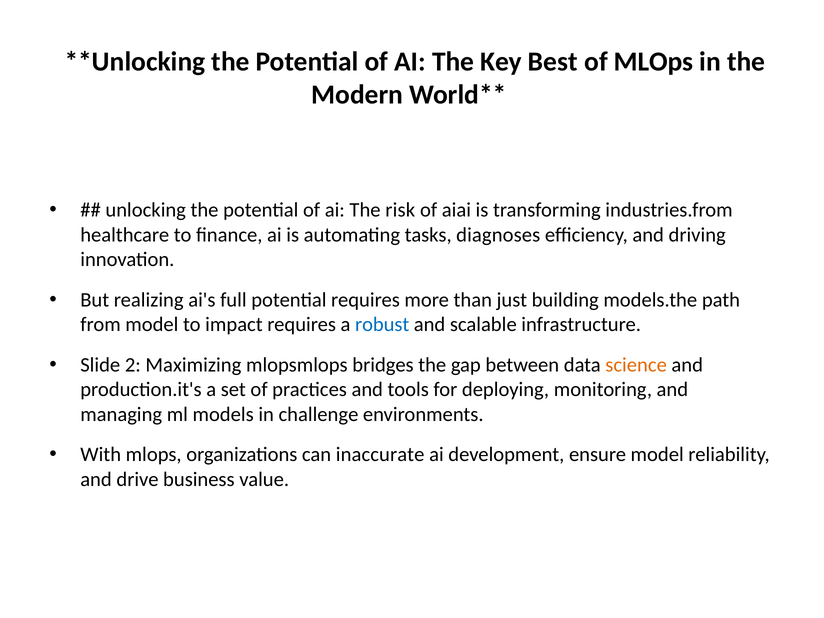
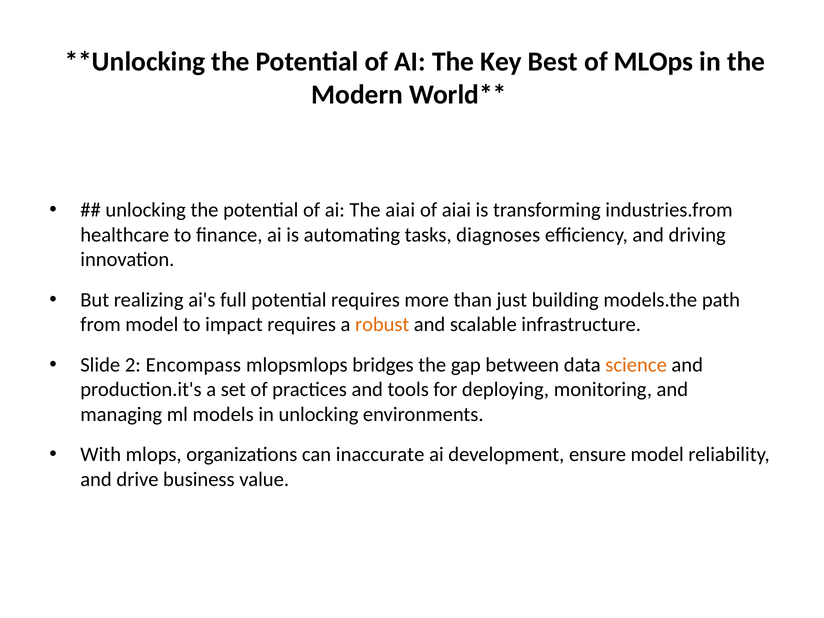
The risk: risk -> aiai
robust colour: blue -> orange
Maximizing: Maximizing -> Encompass
in challenge: challenge -> unlocking
